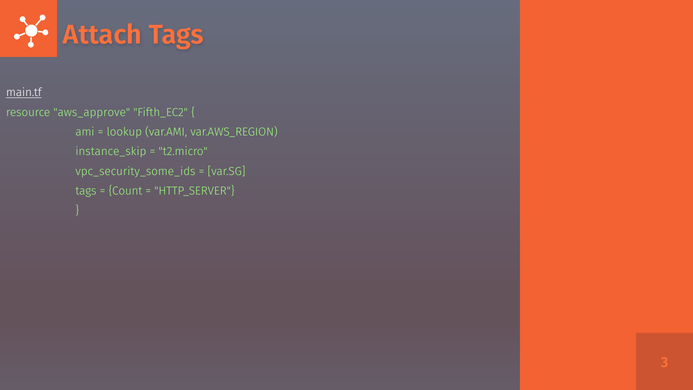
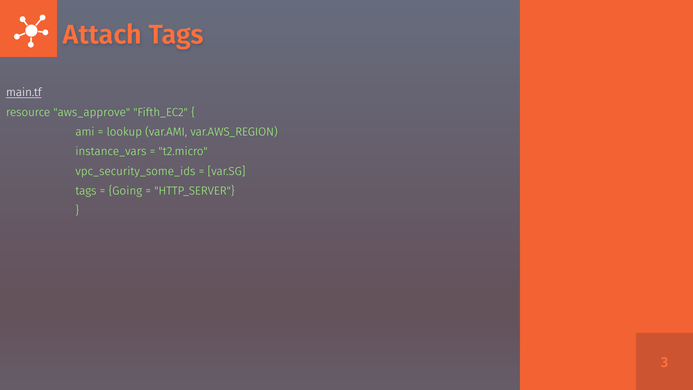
instance_skip: instance_skip -> instance_vars
Count: Count -> Going
